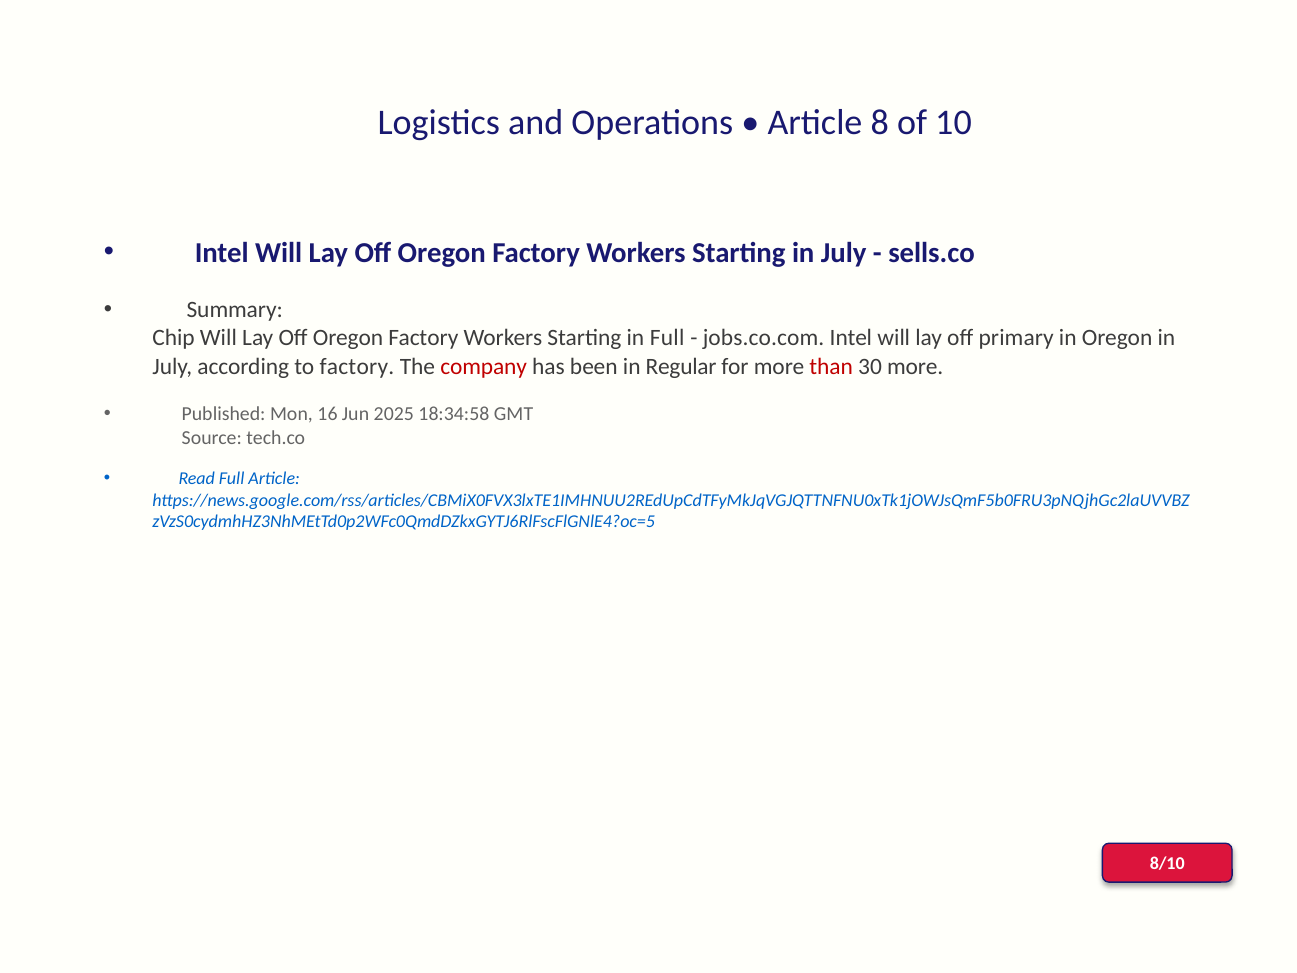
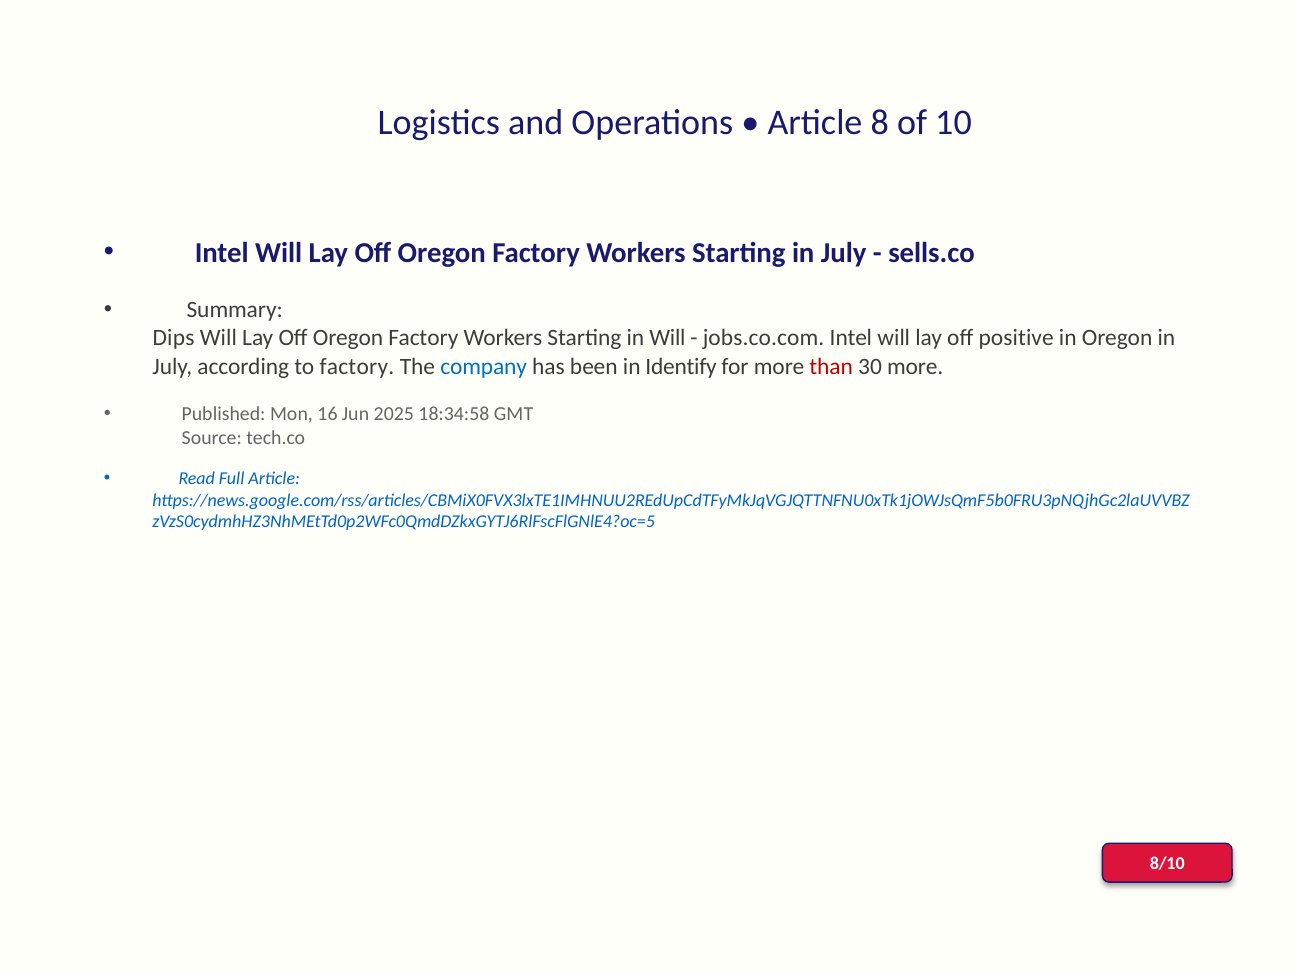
Chip: Chip -> Dips
in Full: Full -> Will
primary: primary -> positive
company colour: red -> blue
Regular: Regular -> Identify
